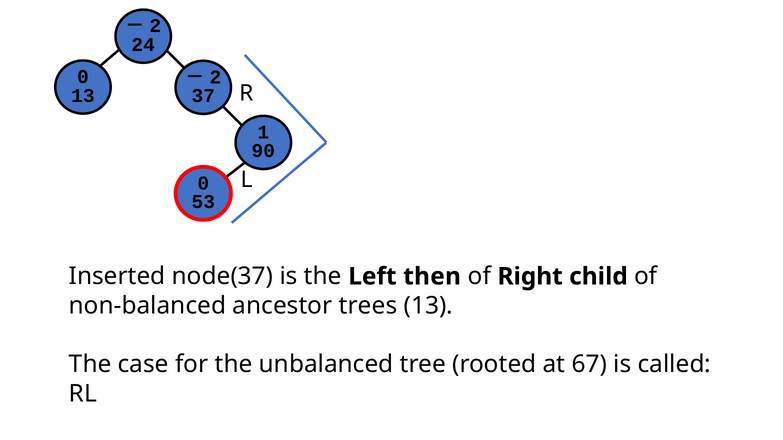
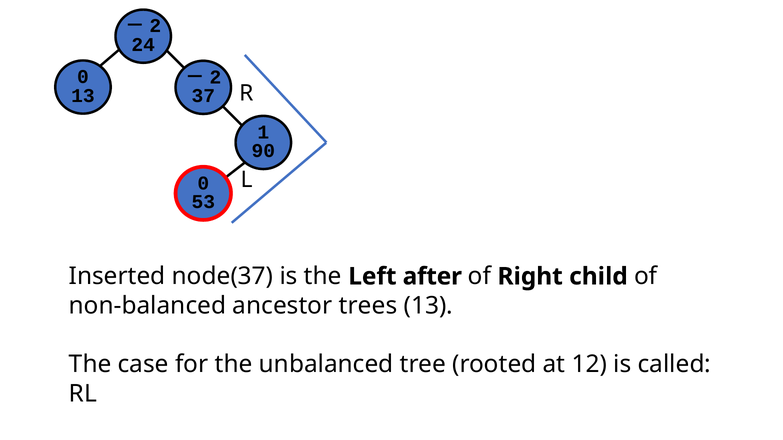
then: then -> after
67: 67 -> 12
